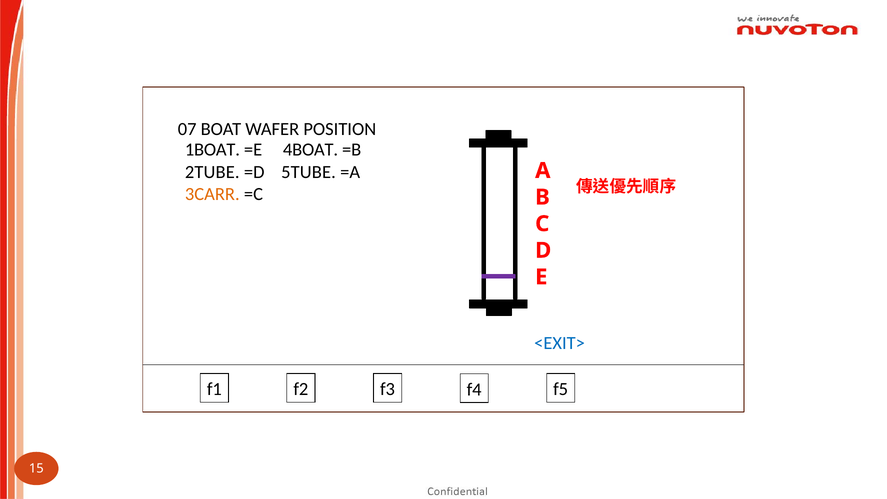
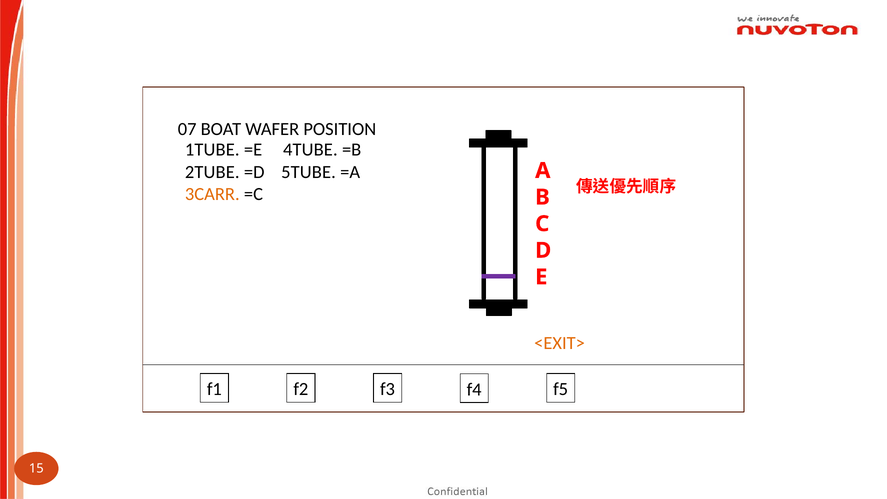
1BOAT: 1BOAT -> 1TUBE
4BOAT: 4BOAT -> 4TUBE
<EXIT> colour: blue -> orange
